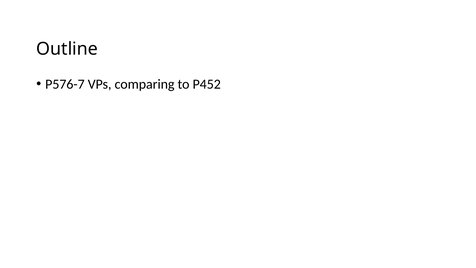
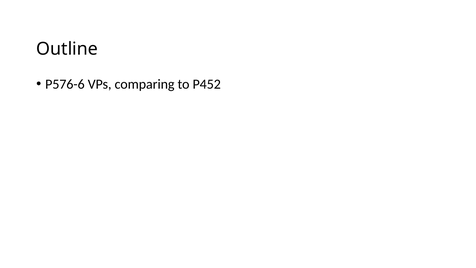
P576-7: P576-7 -> P576-6
